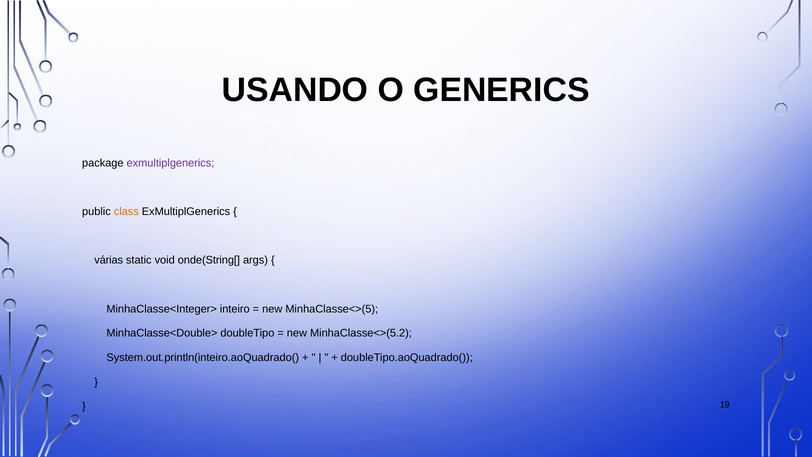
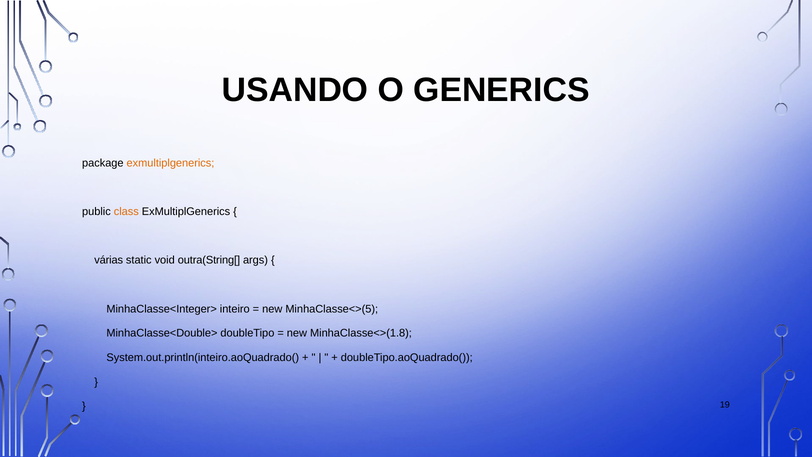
exmultiplgenerics at (171, 163) colour: purple -> orange
onde(String[: onde(String[ -> outra(String[
MinhaClasse<>(5.2: MinhaClasse<>(5.2 -> MinhaClasse<>(1.8
